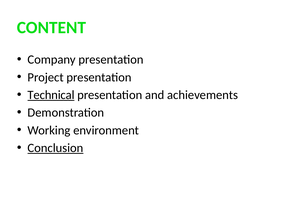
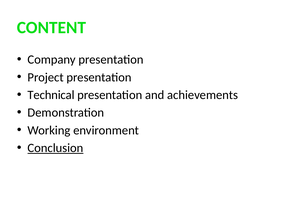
Technical underline: present -> none
